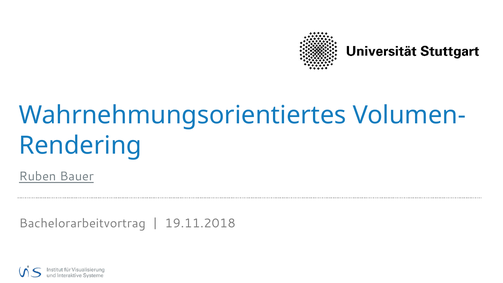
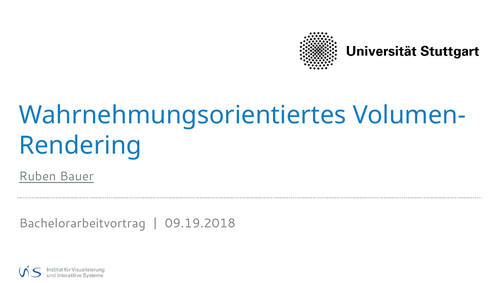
19.11.2018: 19.11.2018 -> 09.19.2018
